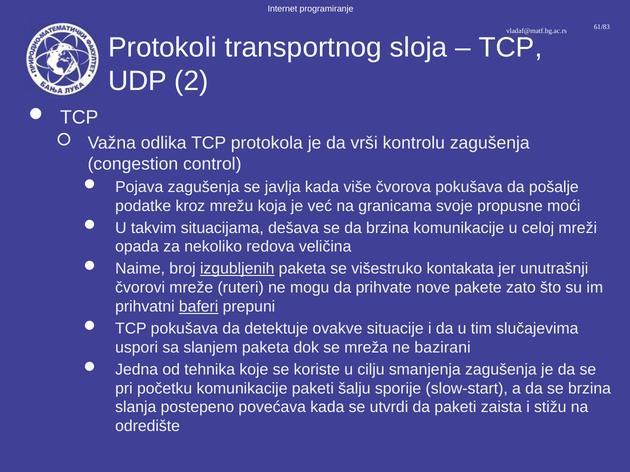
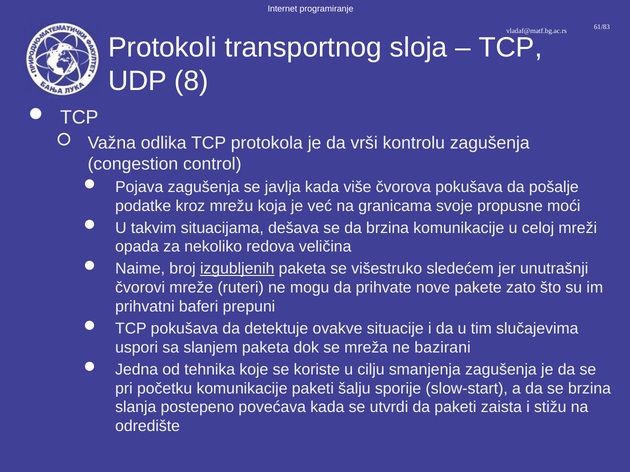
2: 2 -> 8
kontakata: kontakata -> sledećem
baferi underline: present -> none
